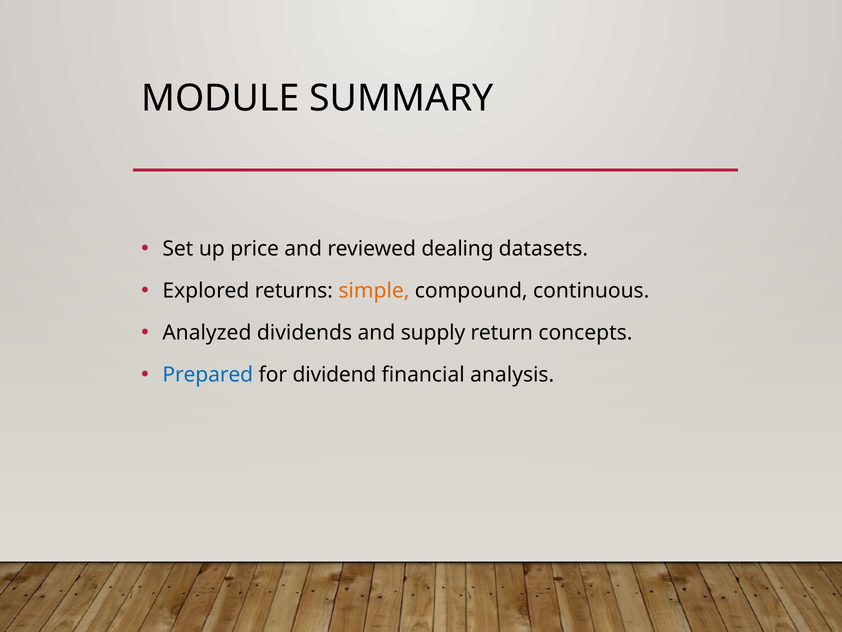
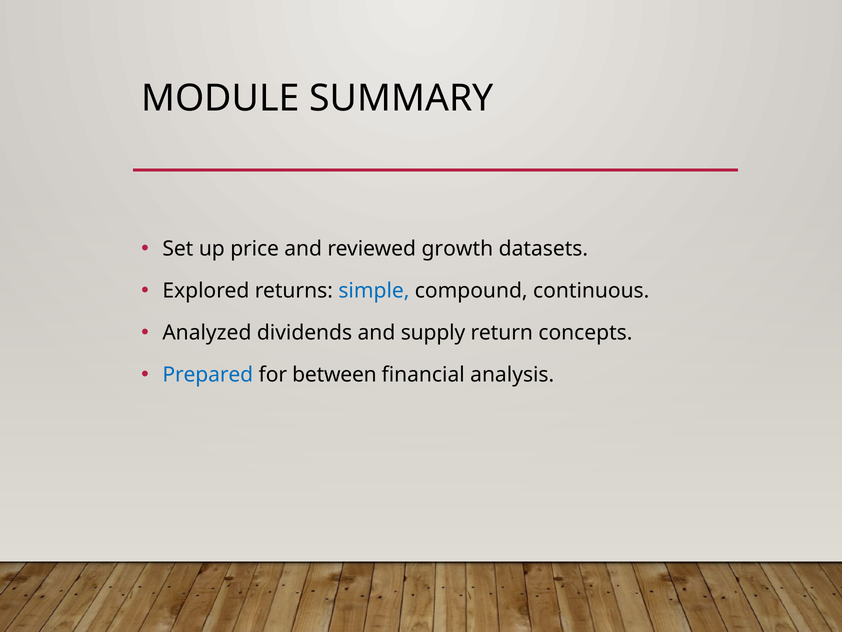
dealing: dealing -> growth
simple colour: orange -> blue
dividend: dividend -> between
